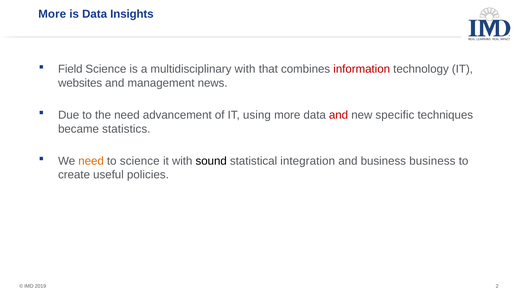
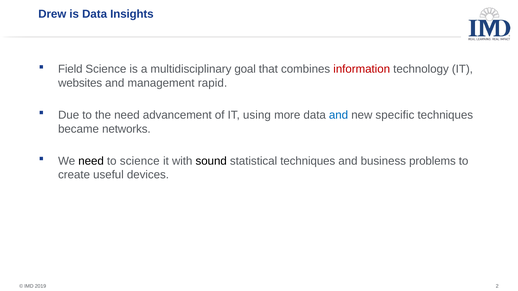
More at (52, 14): More -> Drew
multidisciplinary with: with -> goal
news: news -> rapid
and at (339, 115) colour: red -> blue
statistics: statistics -> networks
need at (91, 161) colour: orange -> black
statistical integration: integration -> techniques
business business: business -> problems
policies: policies -> devices
